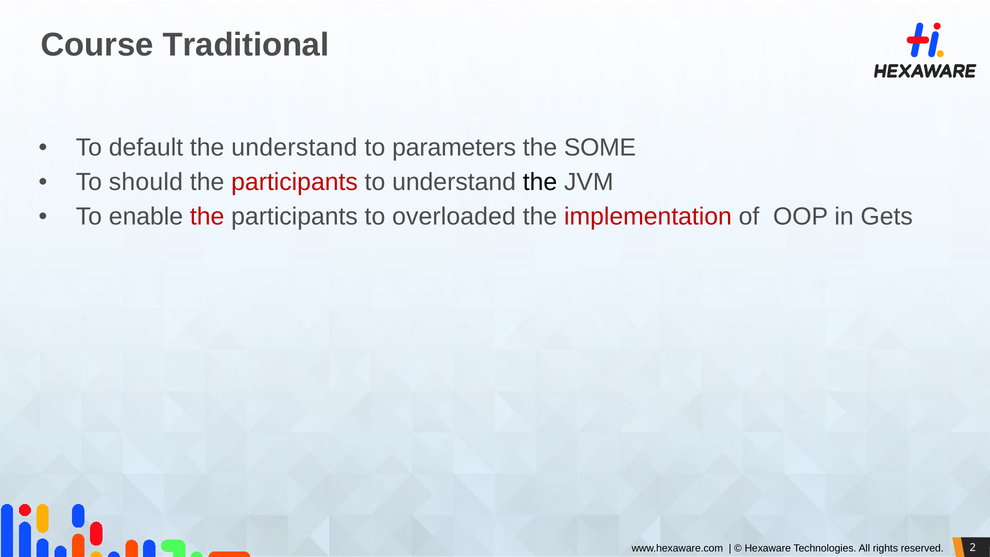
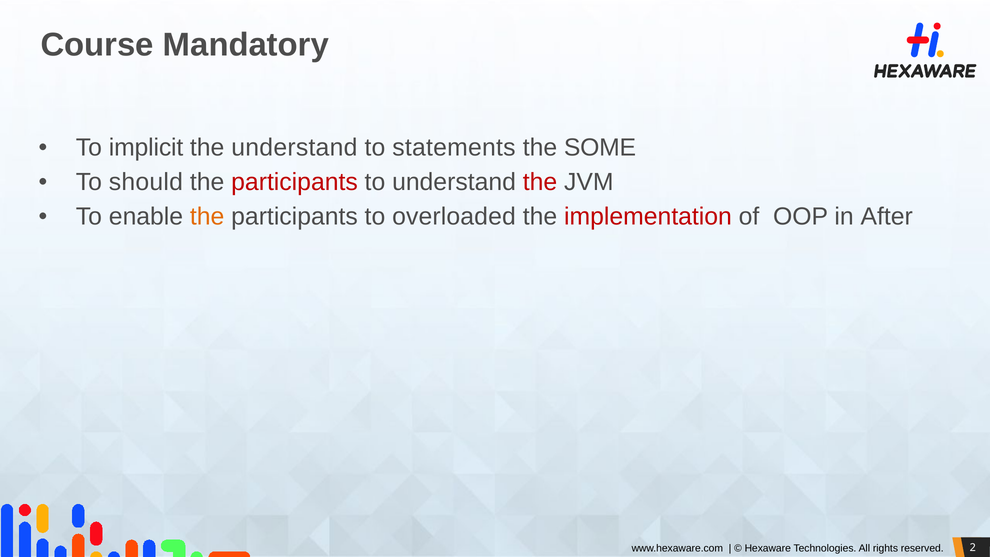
Traditional: Traditional -> Mandatory
default: default -> implicit
parameters: parameters -> statements
the at (540, 182) colour: black -> red
the at (207, 217) colour: red -> orange
Gets: Gets -> After
